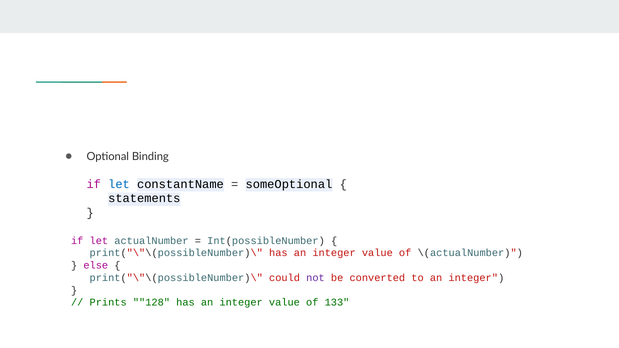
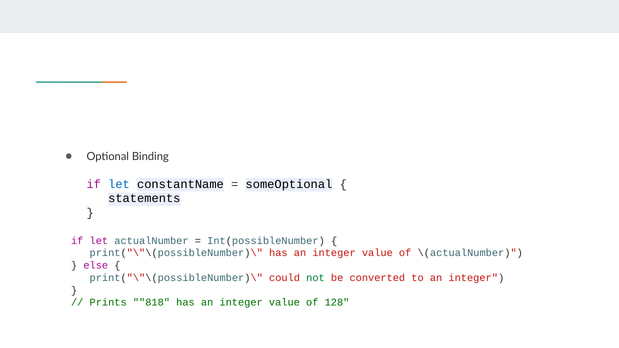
not colour: purple -> green
128: 128 -> 818
133: 133 -> 128
